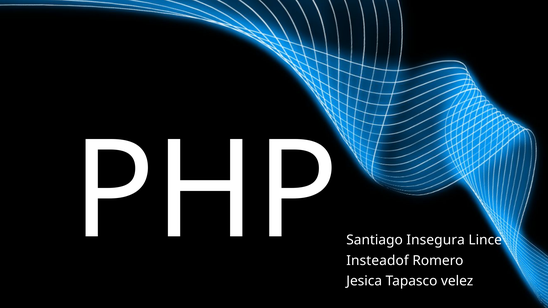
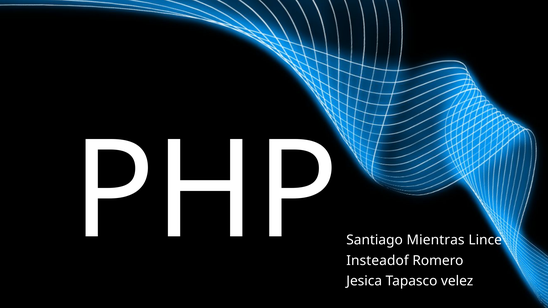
Insegura: Insegura -> Mientras
